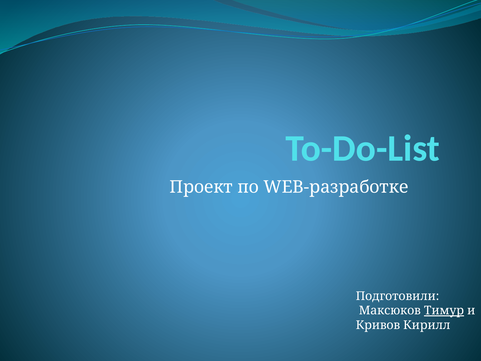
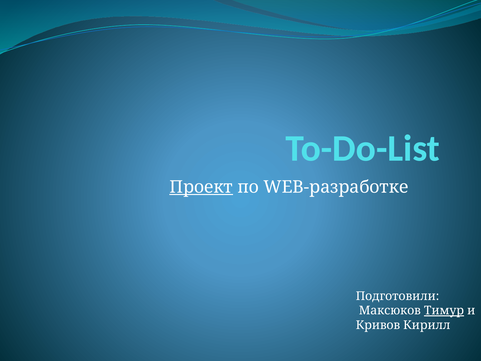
Проект underline: none -> present
